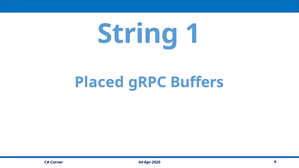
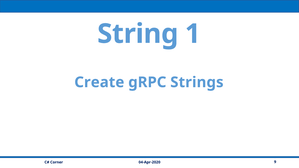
Placed: Placed -> Create
Buffers: Buffers -> Strings
